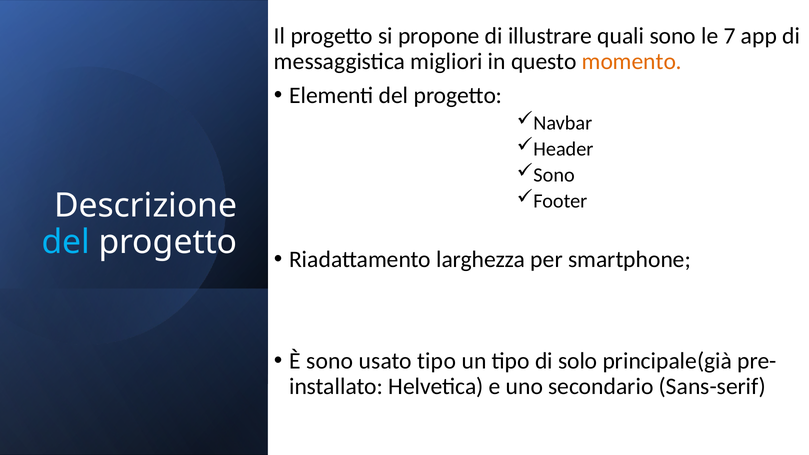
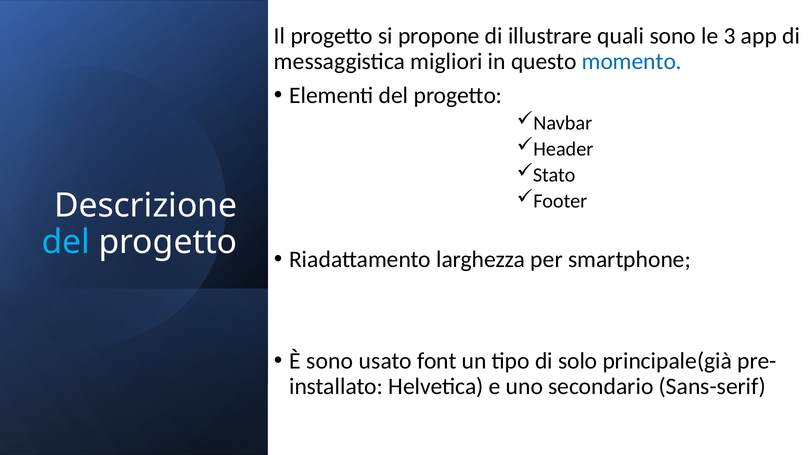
7: 7 -> 3
momento colour: orange -> blue
Sono at (554, 175): Sono -> Stato
usato tipo: tipo -> font
